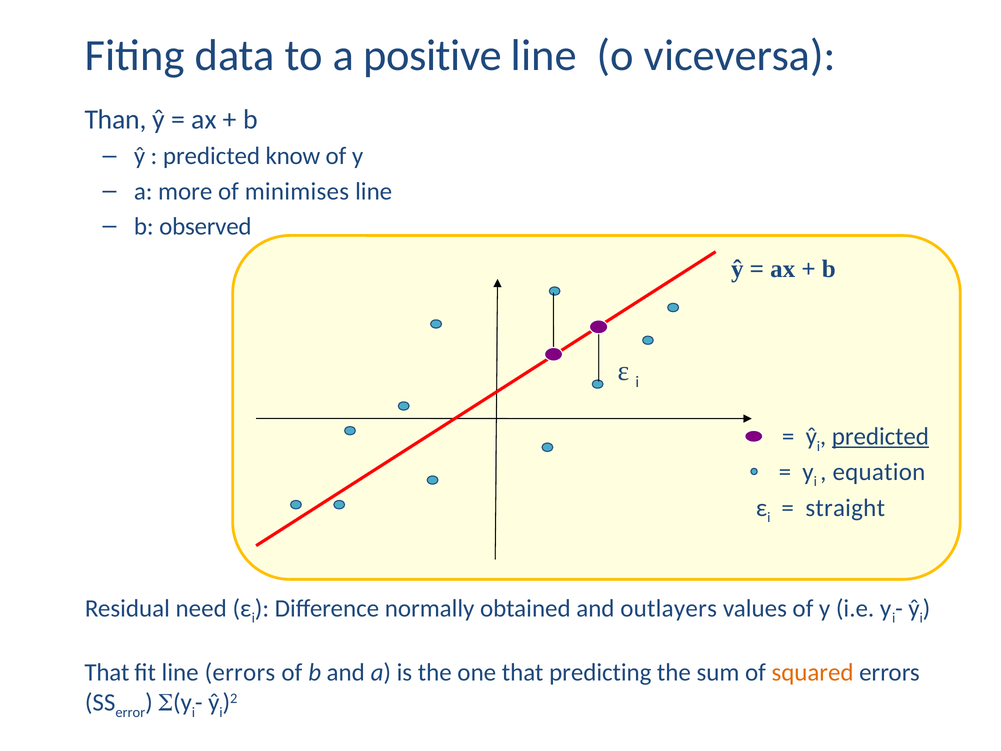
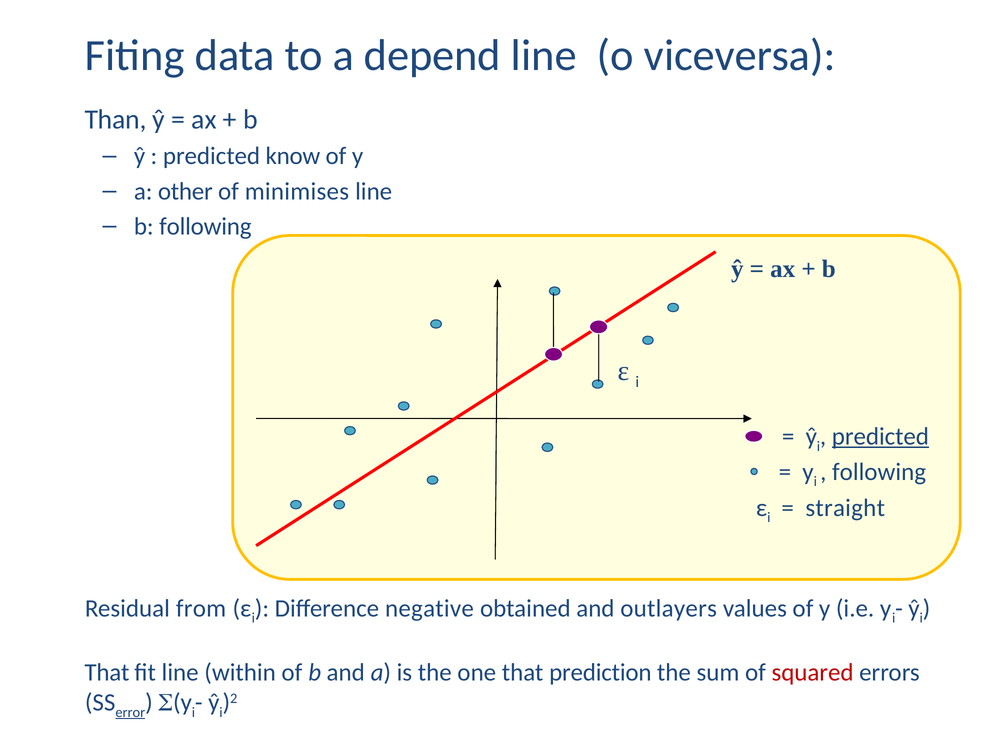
positive: positive -> depend
more: more -> other
b observed: observed -> following
equation at (879, 472): equation -> following
need: need -> from
normally: normally -> negative
line errors: errors -> within
predicting: predicting -> prediction
squared colour: orange -> red
error underline: none -> present
